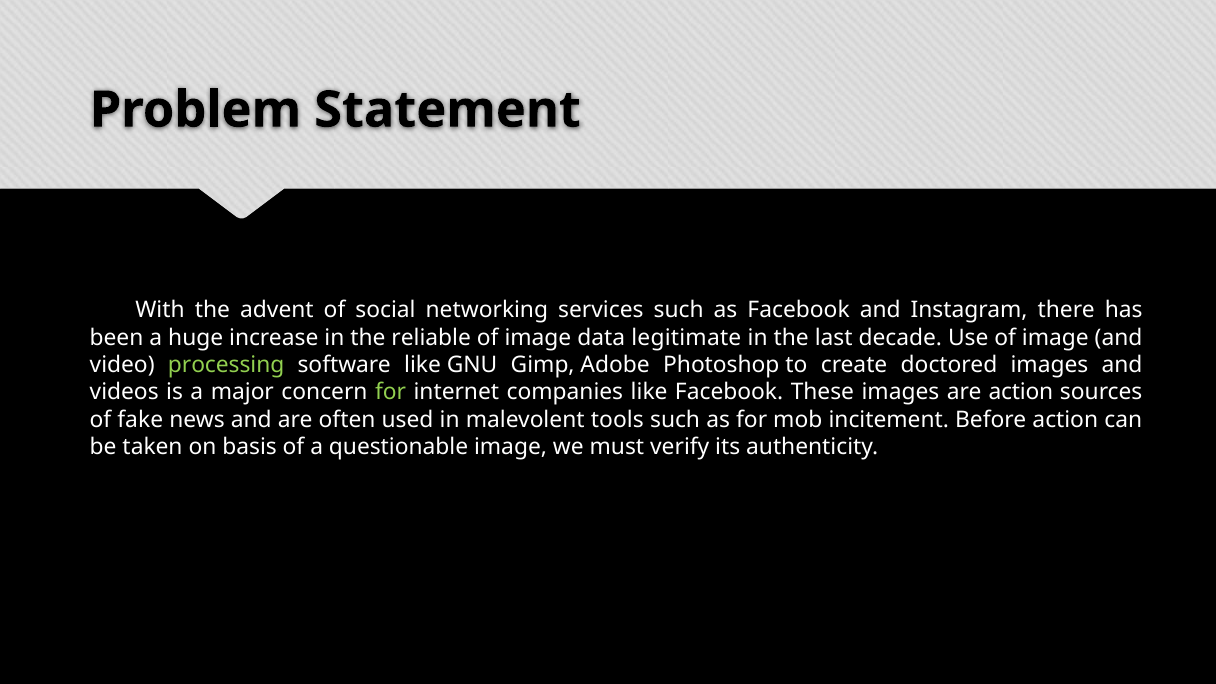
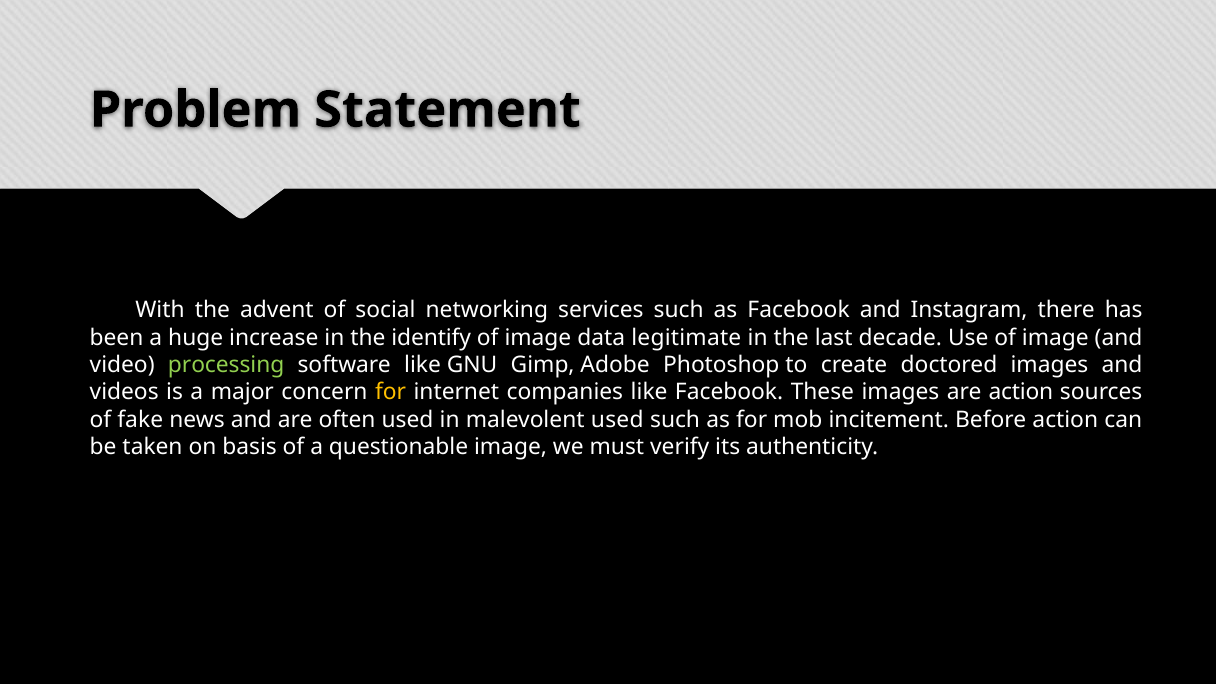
reliable: reliable -> identify
for at (391, 392) colour: light green -> yellow
malevolent tools: tools -> used
